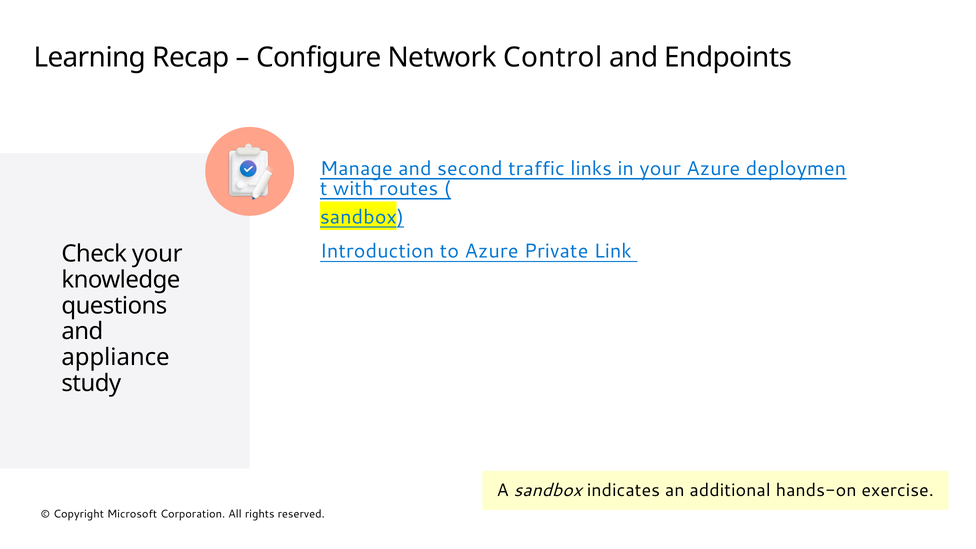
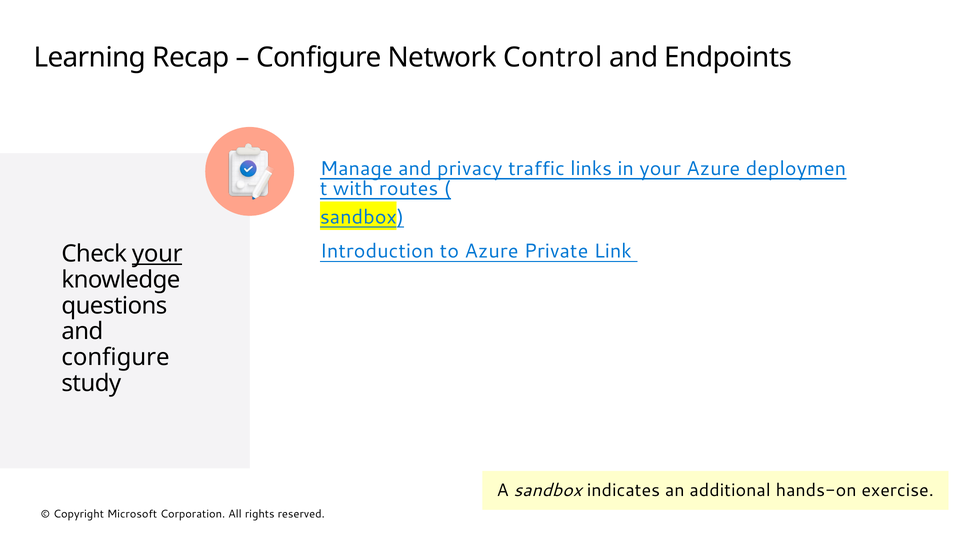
second: second -> privacy
your at (157, 254) underline: none -> present
appliance at (116, 357): appliance -> configure
